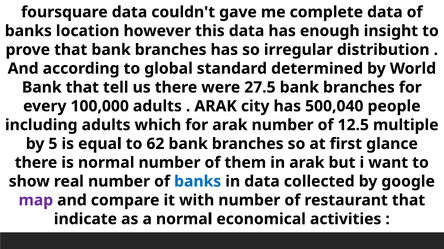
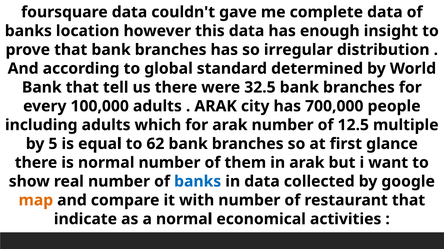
27.5: 27.5 -> 32.5
500,040: 500,040 -> 700,000
map colour: purple -> orange
